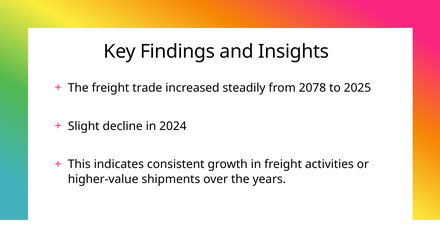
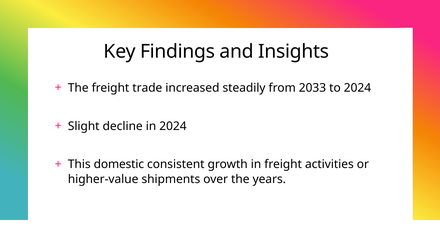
2078: 2078 -> 2033
to 2025: 2025 -> 2024
indicates: indicates -> domestic
